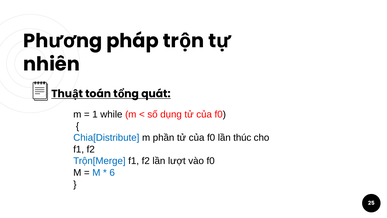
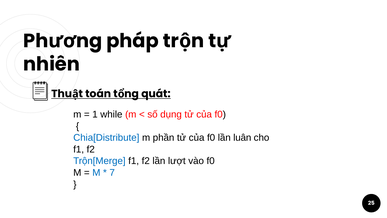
thúc: thúc -> luân
6: 6 -> 7
